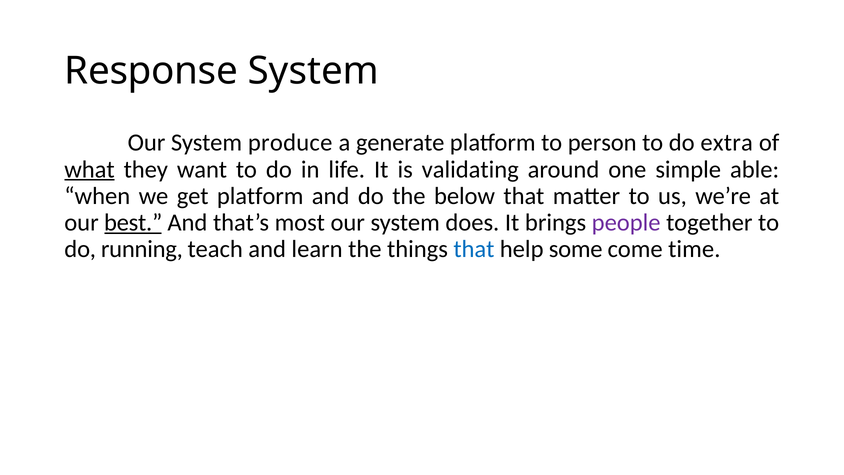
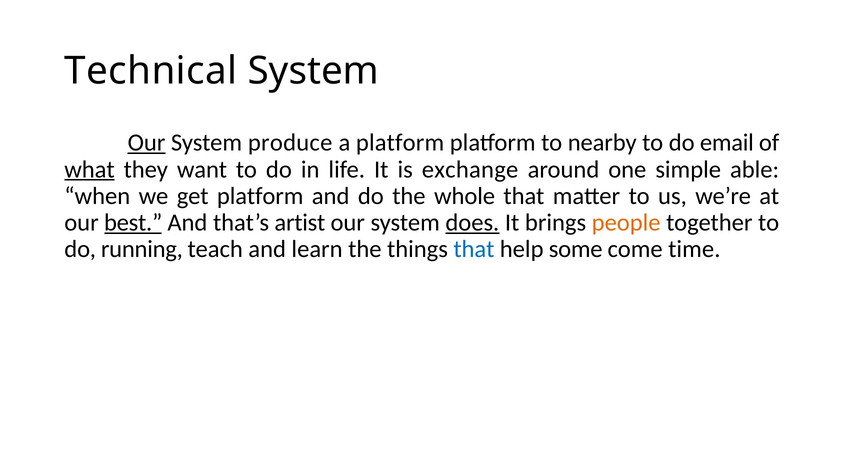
Response: Response -> Technical
Our at (147, 143) underline: none -> present
a generate: generate -> platform
person: person -> nearby
extra: extra -> email
validating: validating -> exchange
below: below -> whole
most: most -> artist
does underline: none -> present
people colour: purple -> orange
